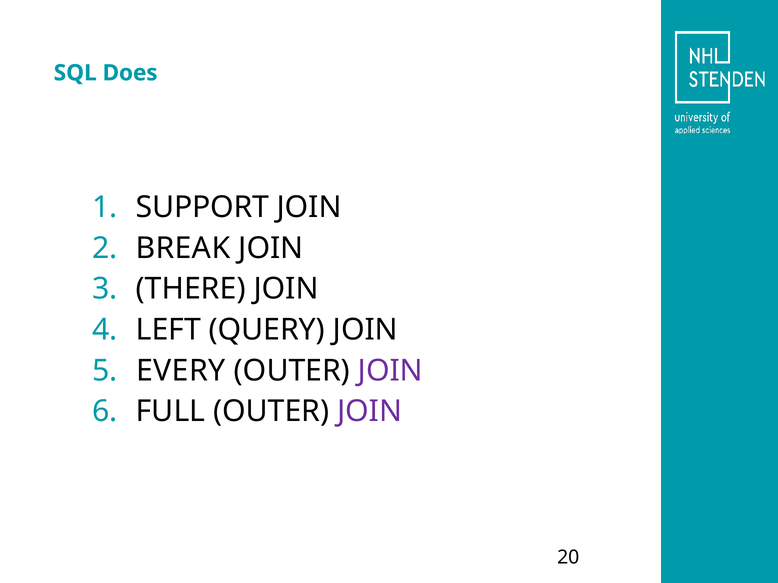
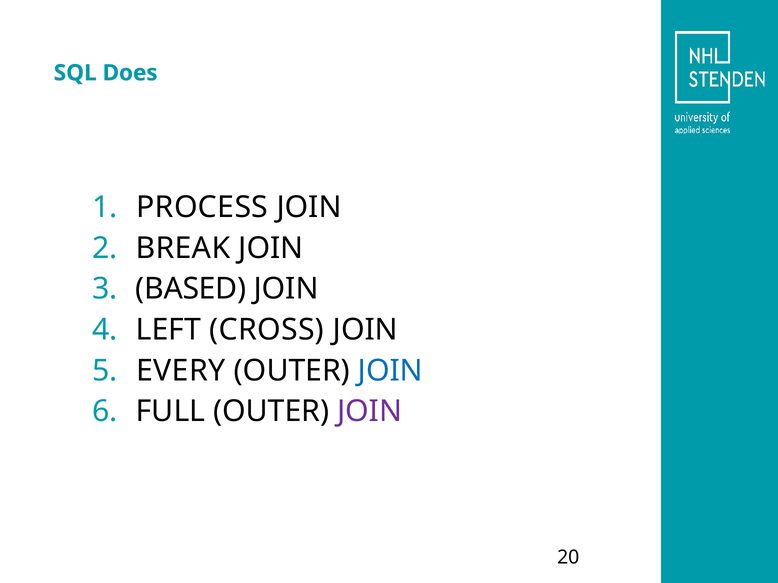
SUPPORT: SUPPORT -> PROCESS
THERE: THERE -> BASED
QUERY: QUERY -> CROSS
JOIN at (390, 371) colour: purple -> blue
